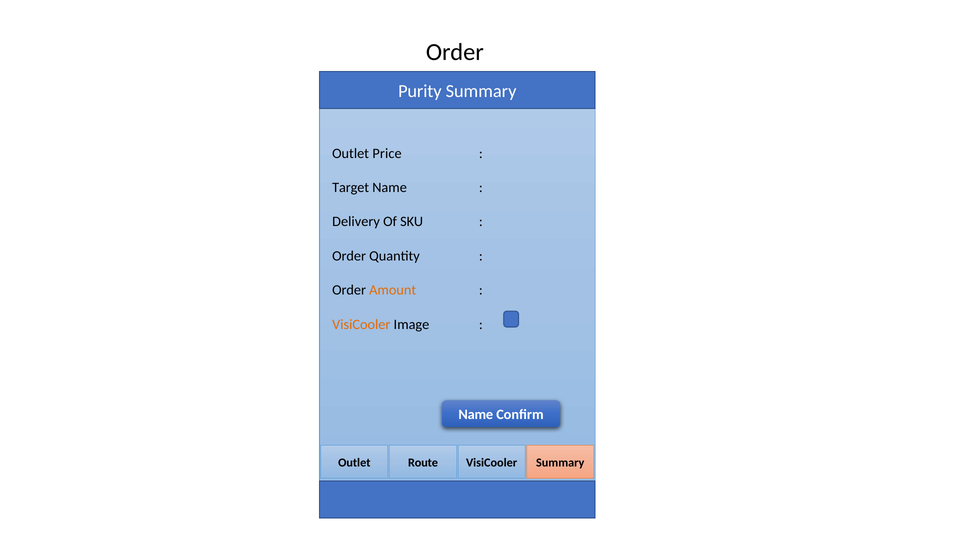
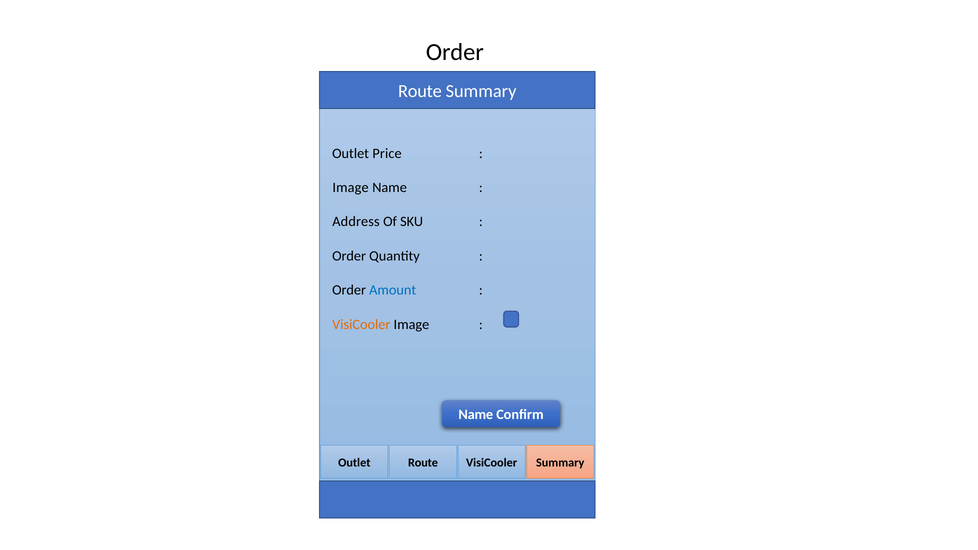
Purity at (420, 91): Purity -> Route
Target at (351, 188): Target -> Image
Delivery: Delivery -> Address
Amount colour: orange -> blue
